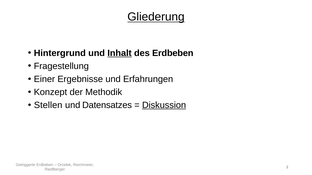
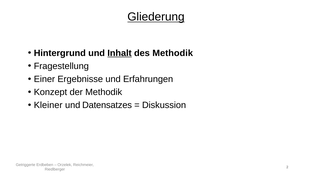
des Erdbeben: Erdbeben -> Methodik
Stellen: Stellen -> Kleiner
Diskussion underline: present -> none
